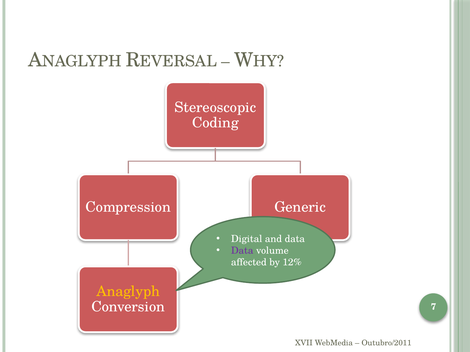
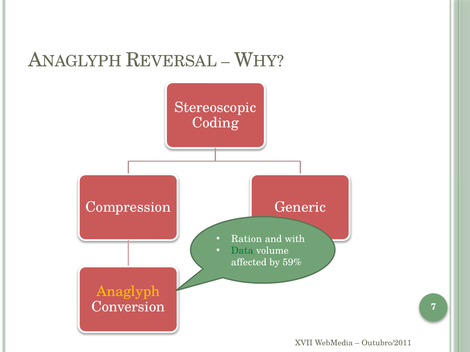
Digital: Digital -> Ration
and data: data -> with
Data at (242, 251) colour: purple -> green
12%: 12% -> 59%
